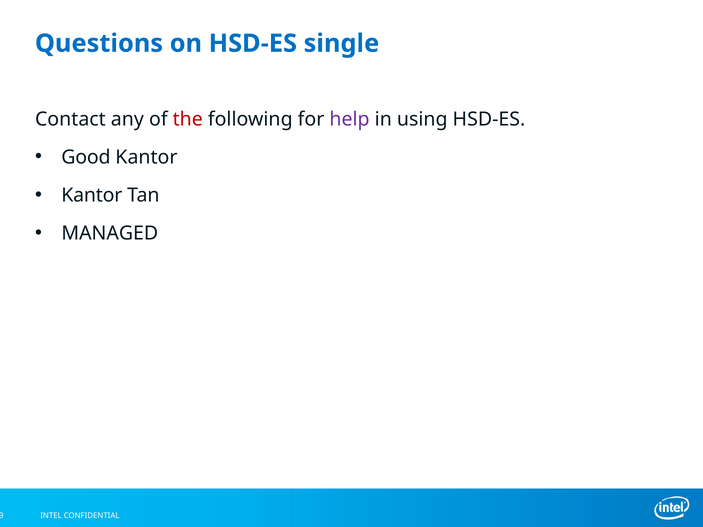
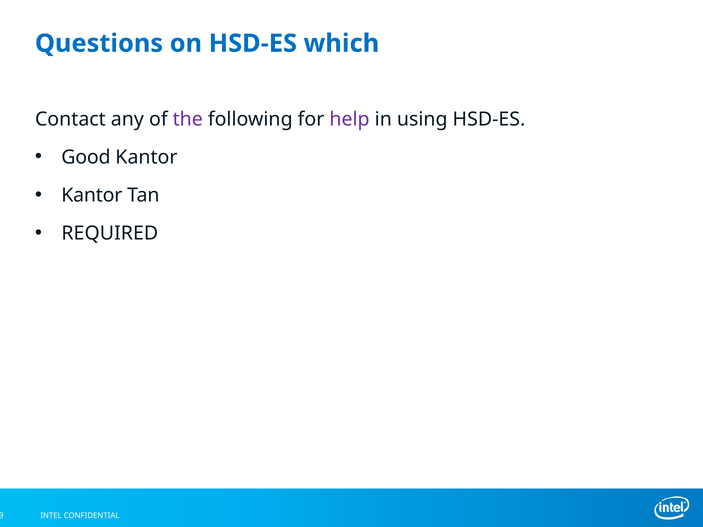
single: single -> which
the colour: red -> purple
MANAGED: MANAGED -> REQUIRED
